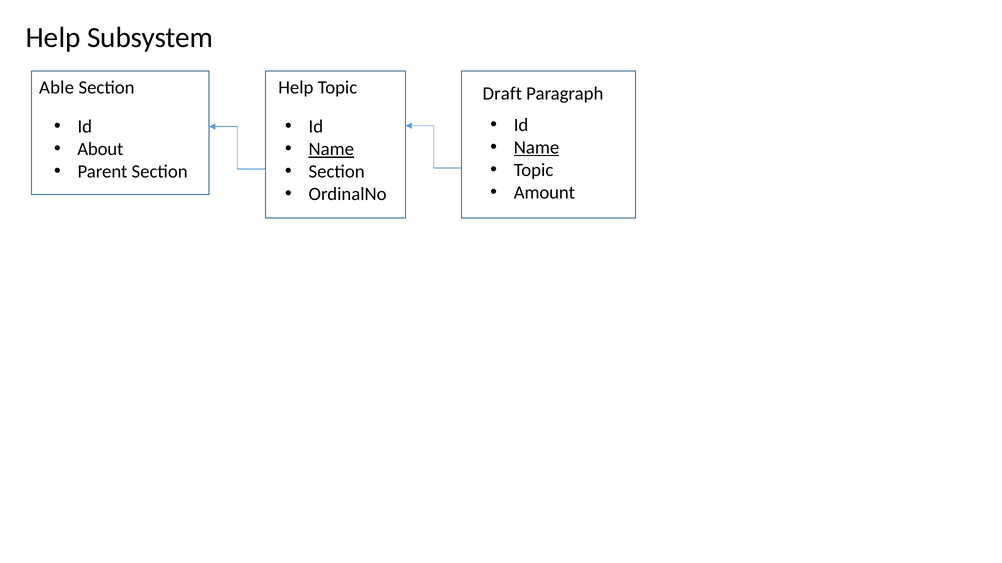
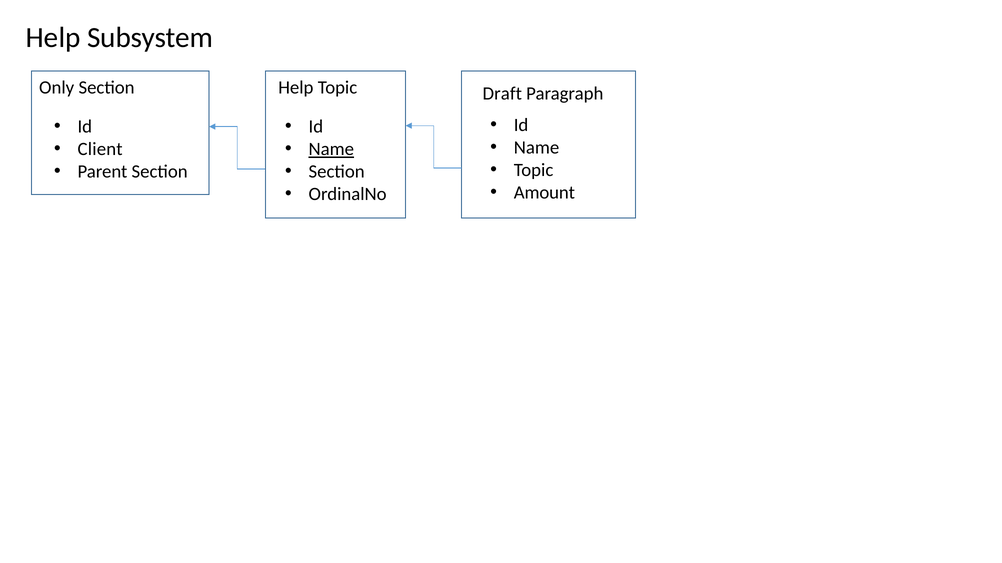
Able: Able -> Only
Name at (537, 148) underline: present -> none
About: About -> Client
